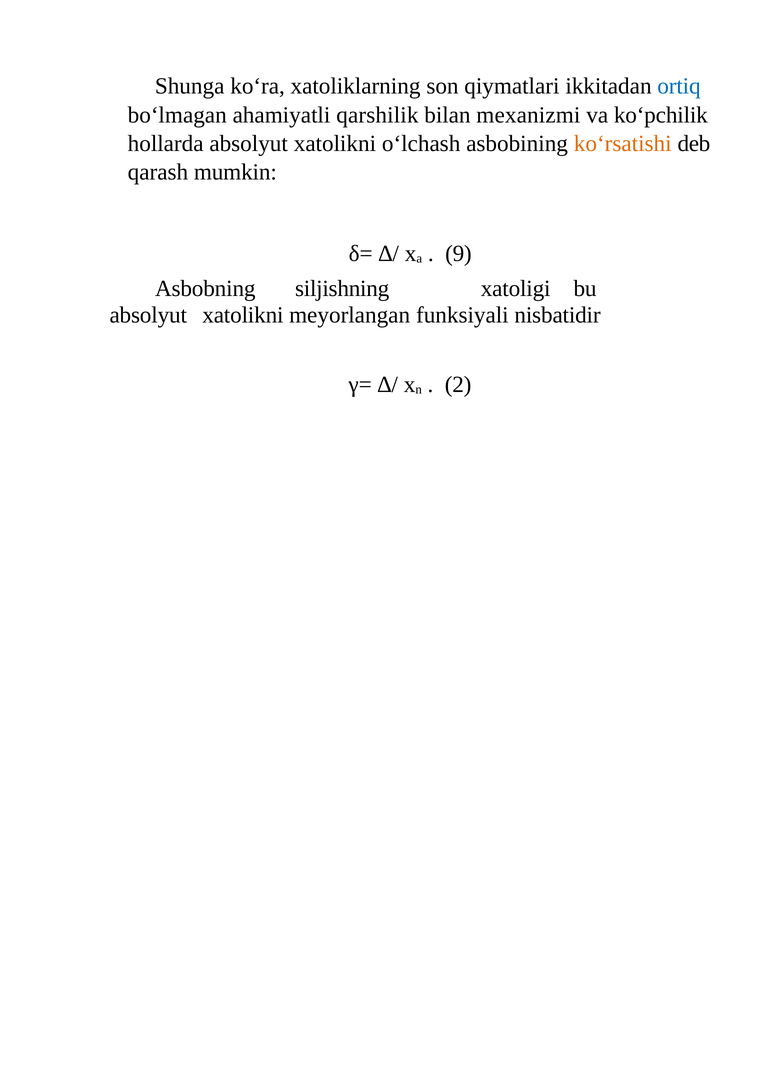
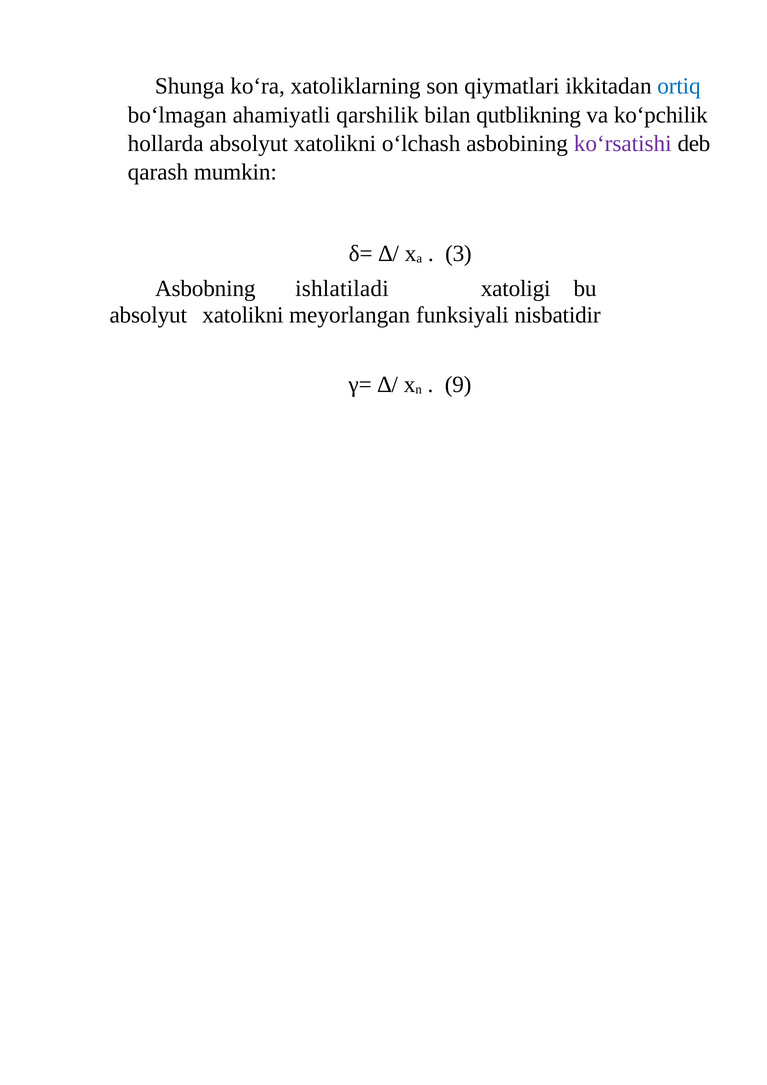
mexanizmi: mexanizmi -> qutblikning
kо‘rsatishi colour: orange -> purple
9: 9 -> 3
siljishning: siljishning -> ishlatiladi
2: 2 -> 9
